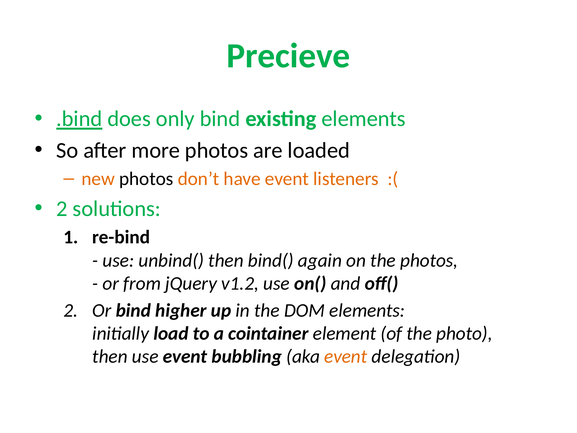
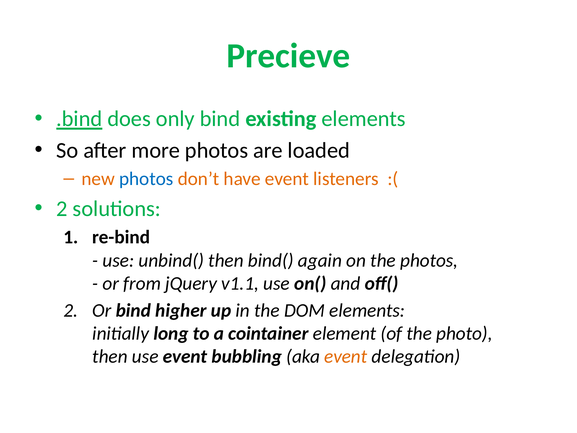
photos at (146, 179) colour: black -> blue
v1.2: v1.2 -> v1.1
load: load -> long
